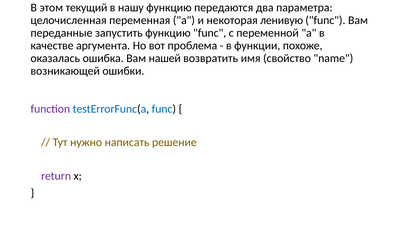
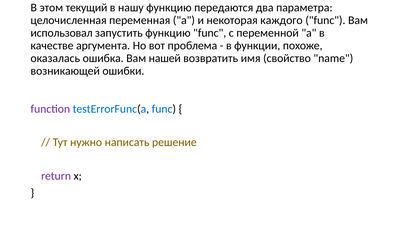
ленивую: ленивую -> каждого
переданные: переданные -> использовал
